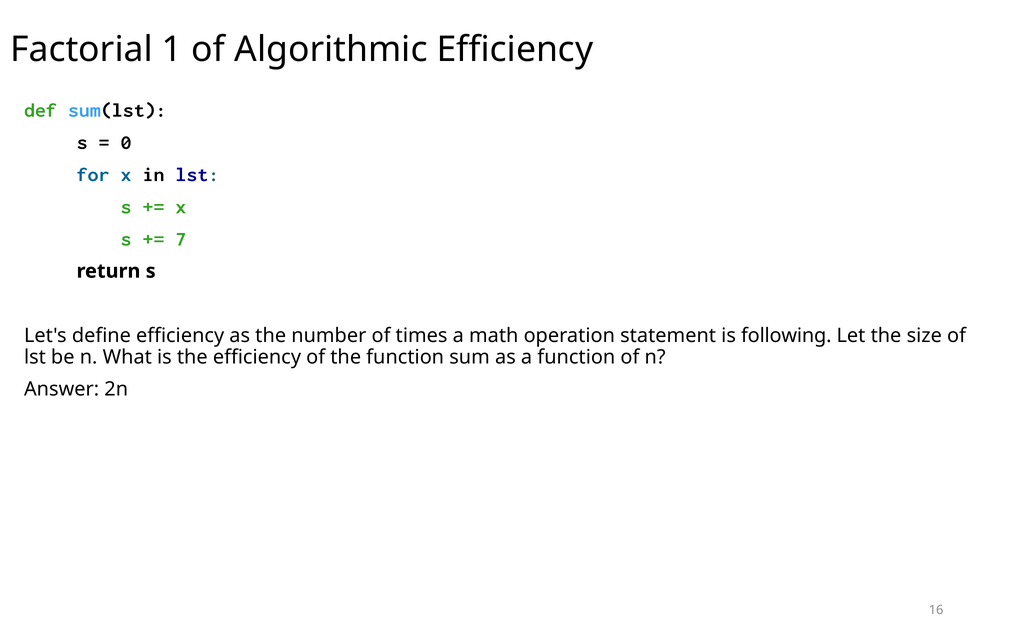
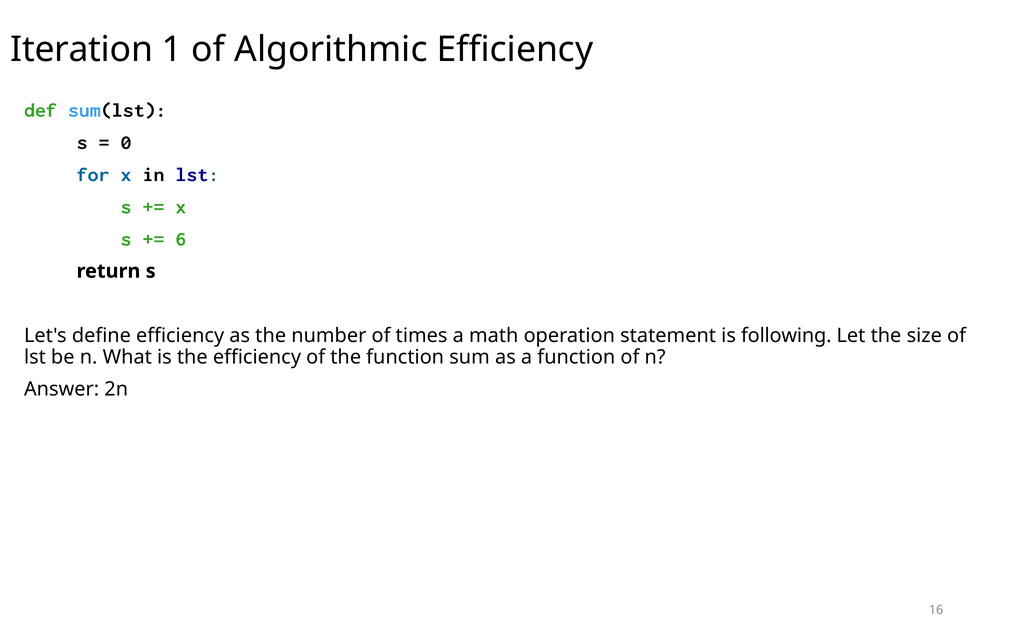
Factorial: Factorial -> Iteration
7: 7 -> 6
